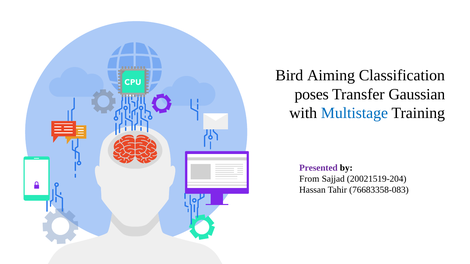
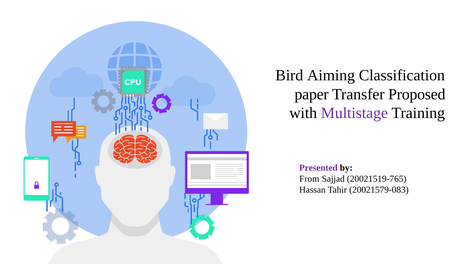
poses: poses -> paper
Gaussian: Gaussian -> Proposed
Multistage colour: blue -> purple
20021519-204: 20021519-204 -> 20021519-765
76683358-083: 76683358-083 -> 20021579-083
